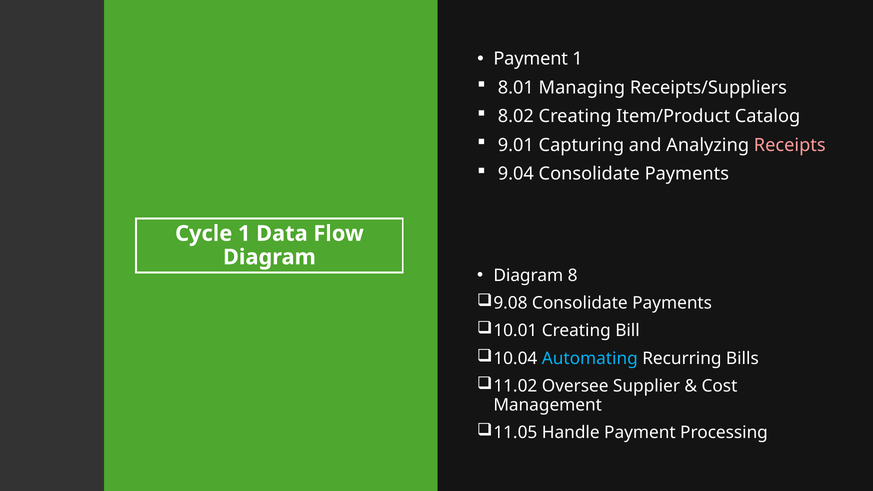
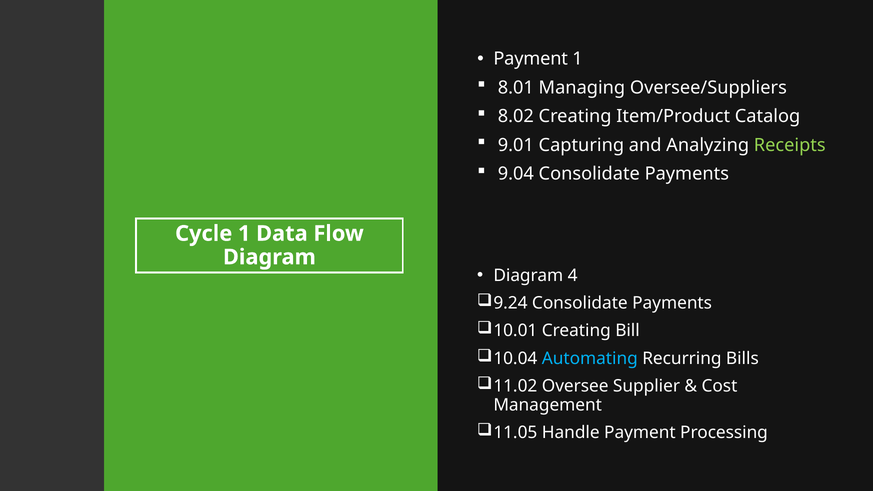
Receipts/Suppliers: Receipts/Suppliers -> Oversee/Suppliers
Receipts colour: pink -> light green
8: 8 -> 4
9.08: 9.08 -> 9.24
